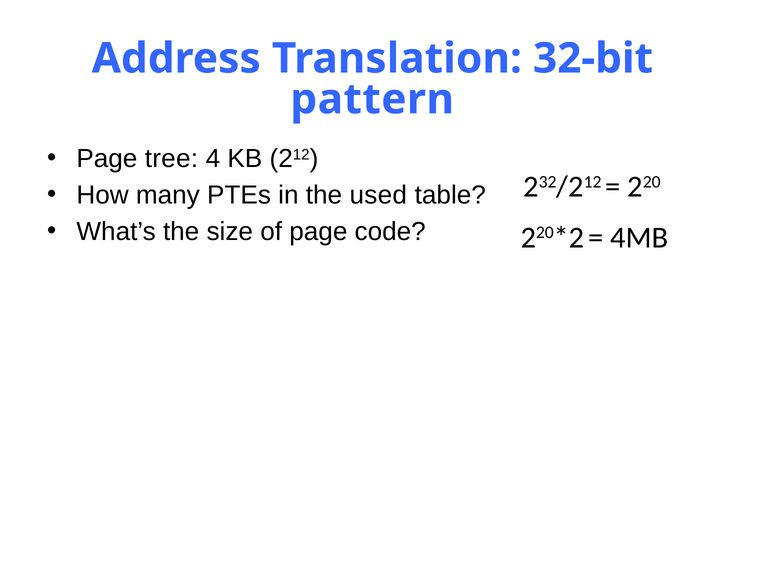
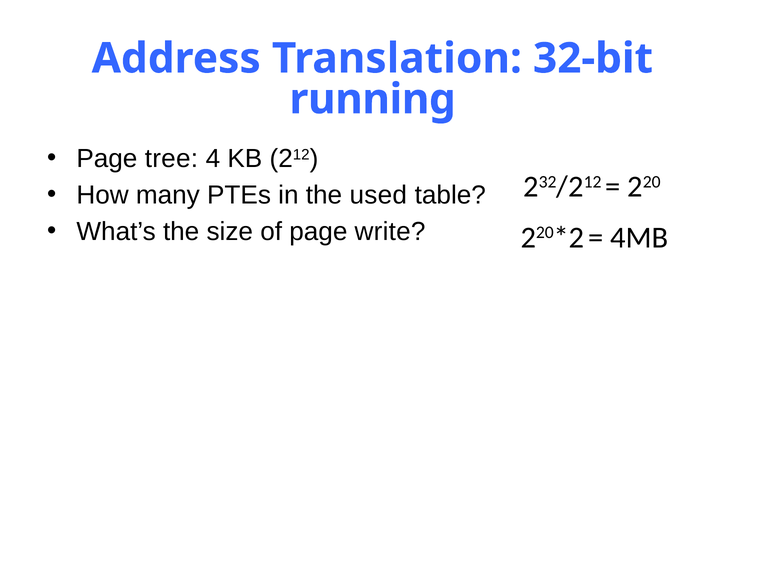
pattern: pattern -> running
code: code -> write
